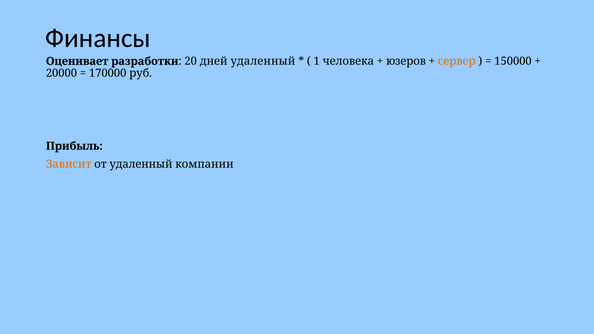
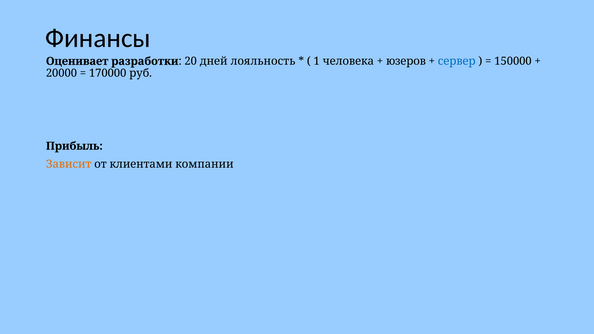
дней удаленный: удаленный -> лояльность
сервер colour: orange -> blue
от удаленный: удаленный -> клиентами
